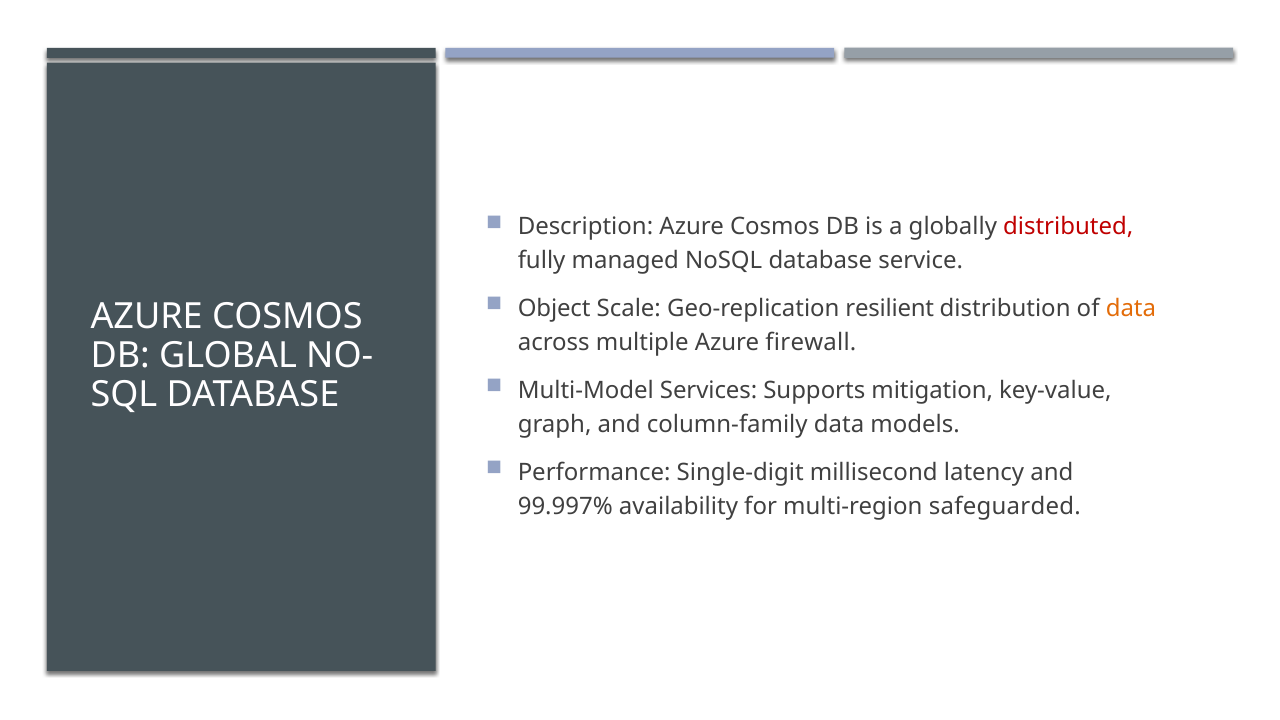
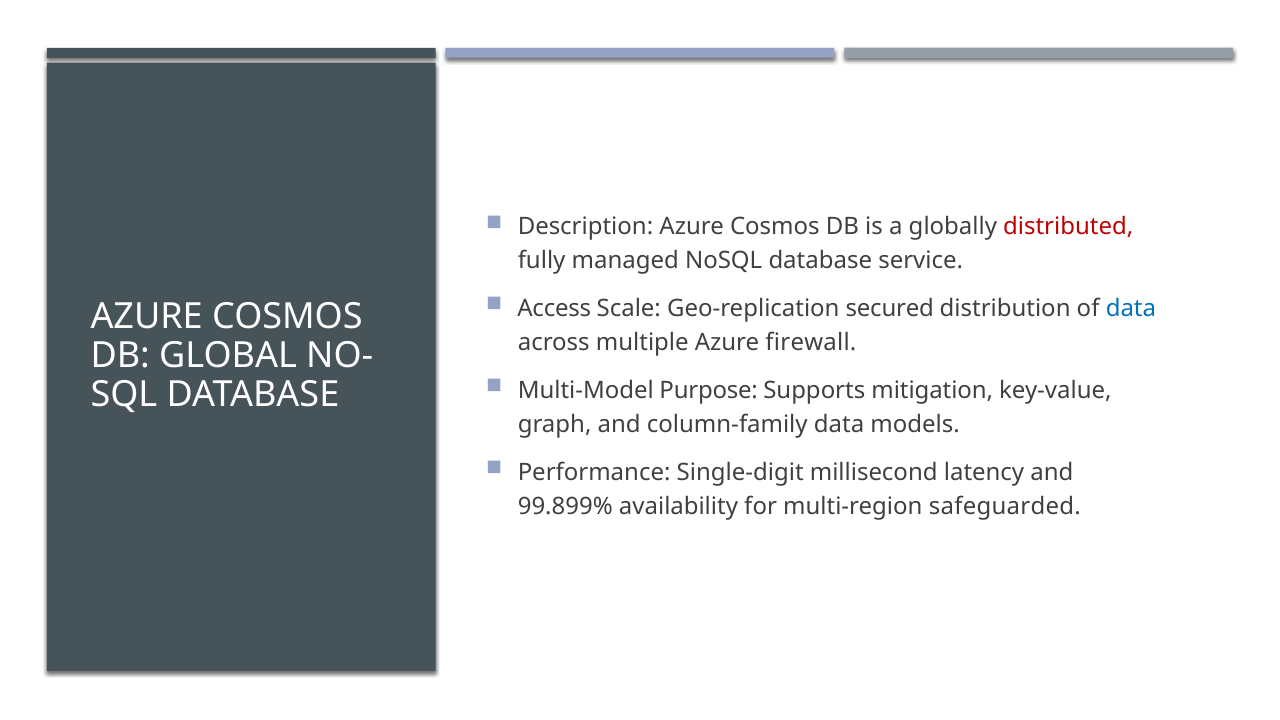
Object: Object -> Access
resilient: resilient -> secured
data at (1131, 308) colour: orange -> blue
Services: Services -> Purpose
99.997%: 99.997% -> 99.899%
